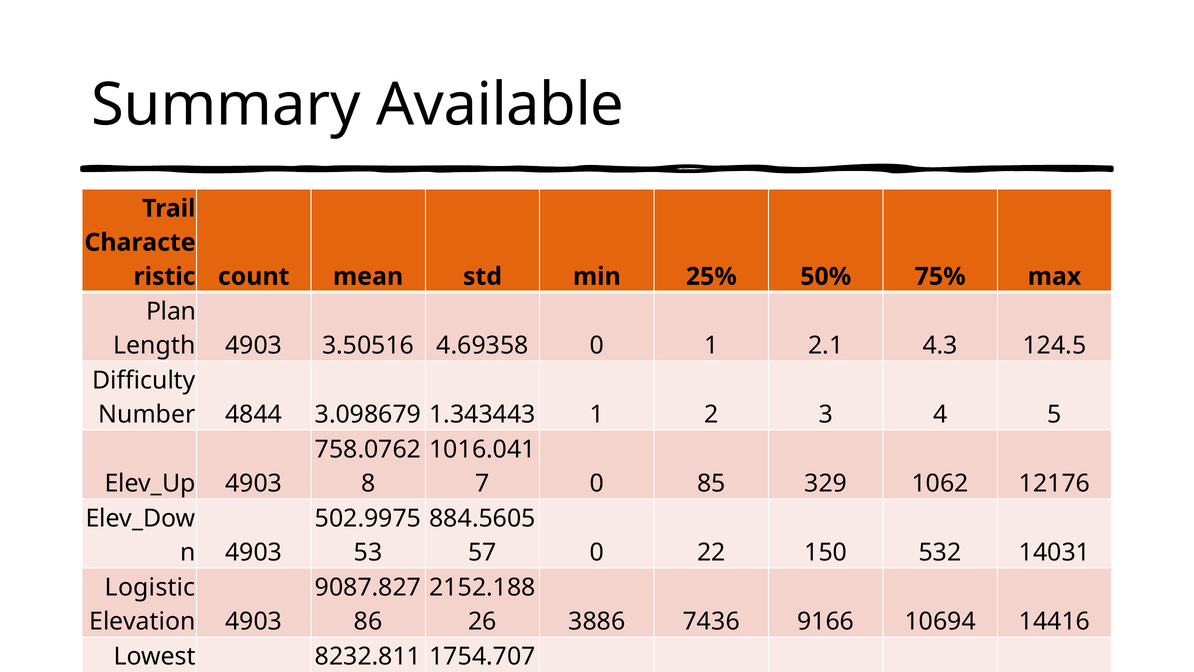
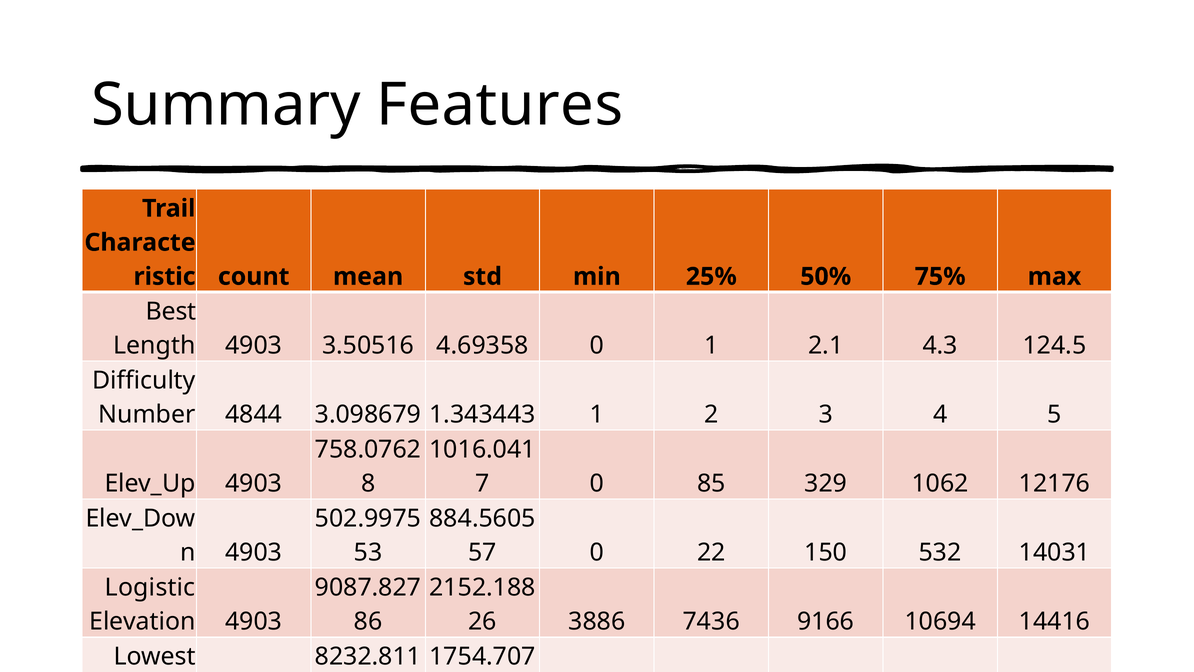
Available: Available -> Features
Plan: Plan -> Best
